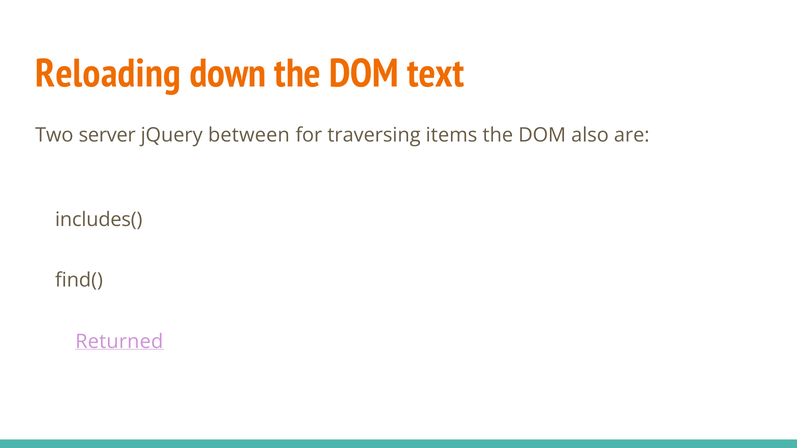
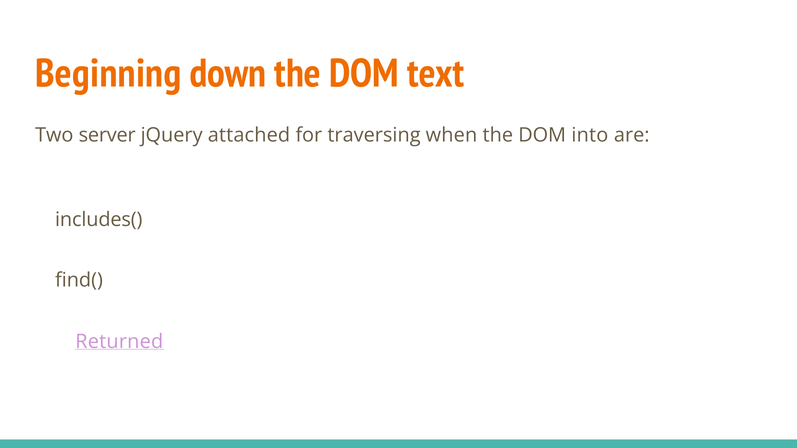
Reloading: Reloading -> Beginning
between: between -> attached
items: items -> when
also: also -> into
